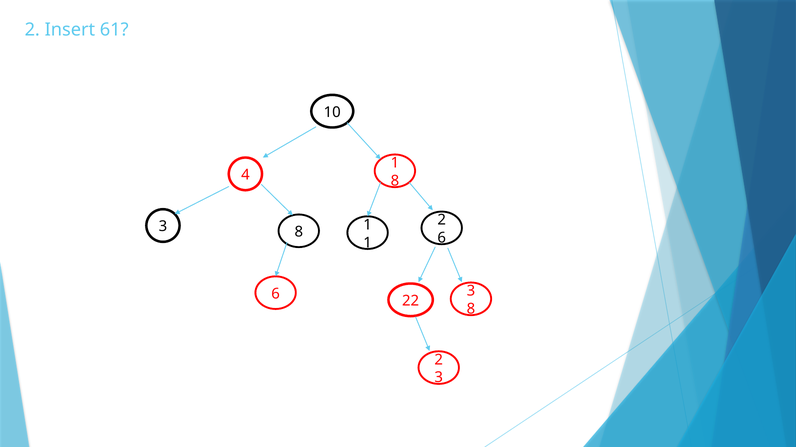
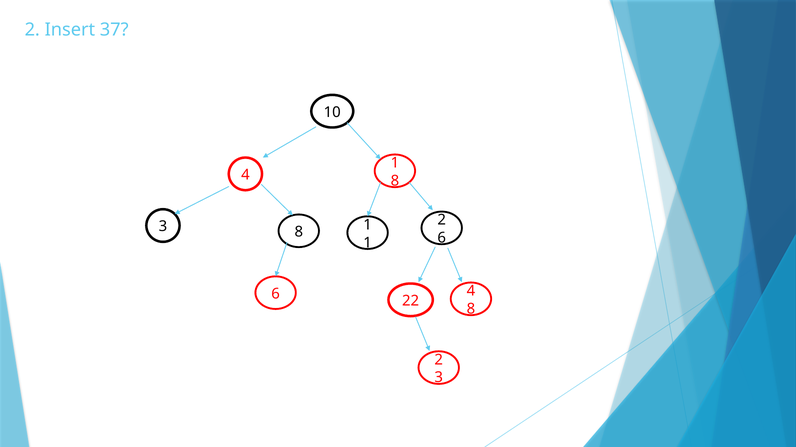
61: 61 -> 37
3 at (471, 291): 3 -> 4
